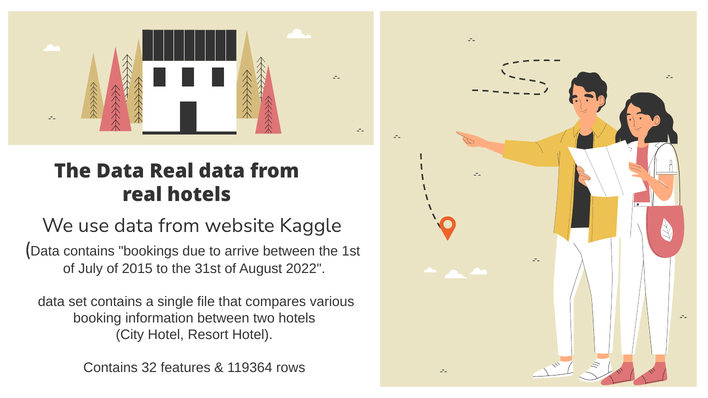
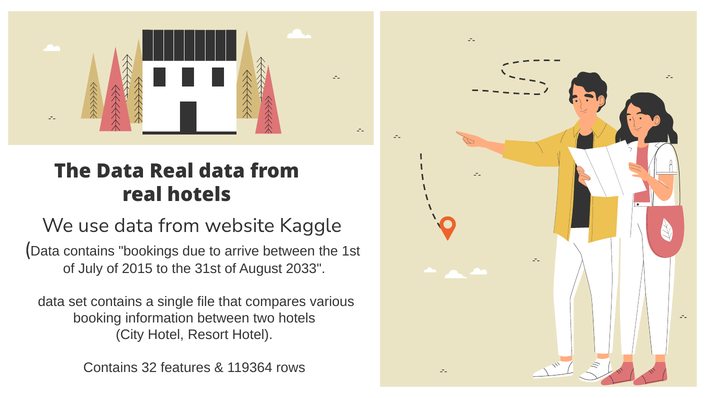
2022: 2022 -> 2033
